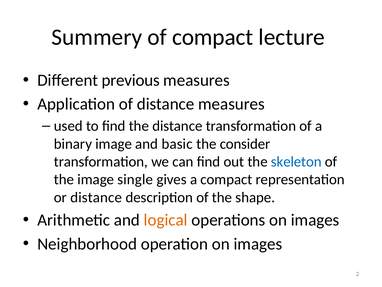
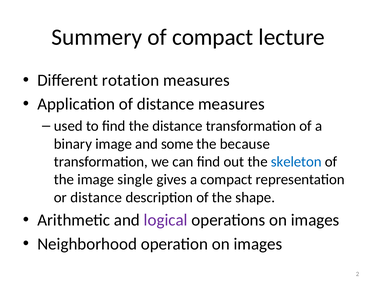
previous: previous -> rotation
basic: basic -> some
consider: consider -> because
logical colour: orange -> purple
